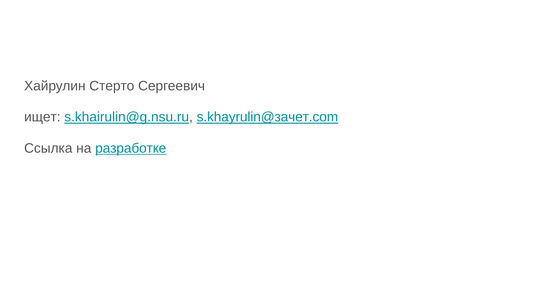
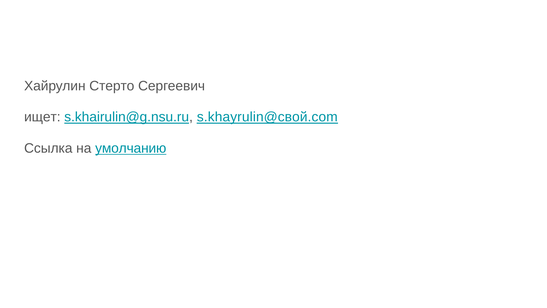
s.khayrulin@зачет.com: s.khayrulin@зачет.com -> s.khayrulin@свой.com
разработке: разработке -> умолчанию
